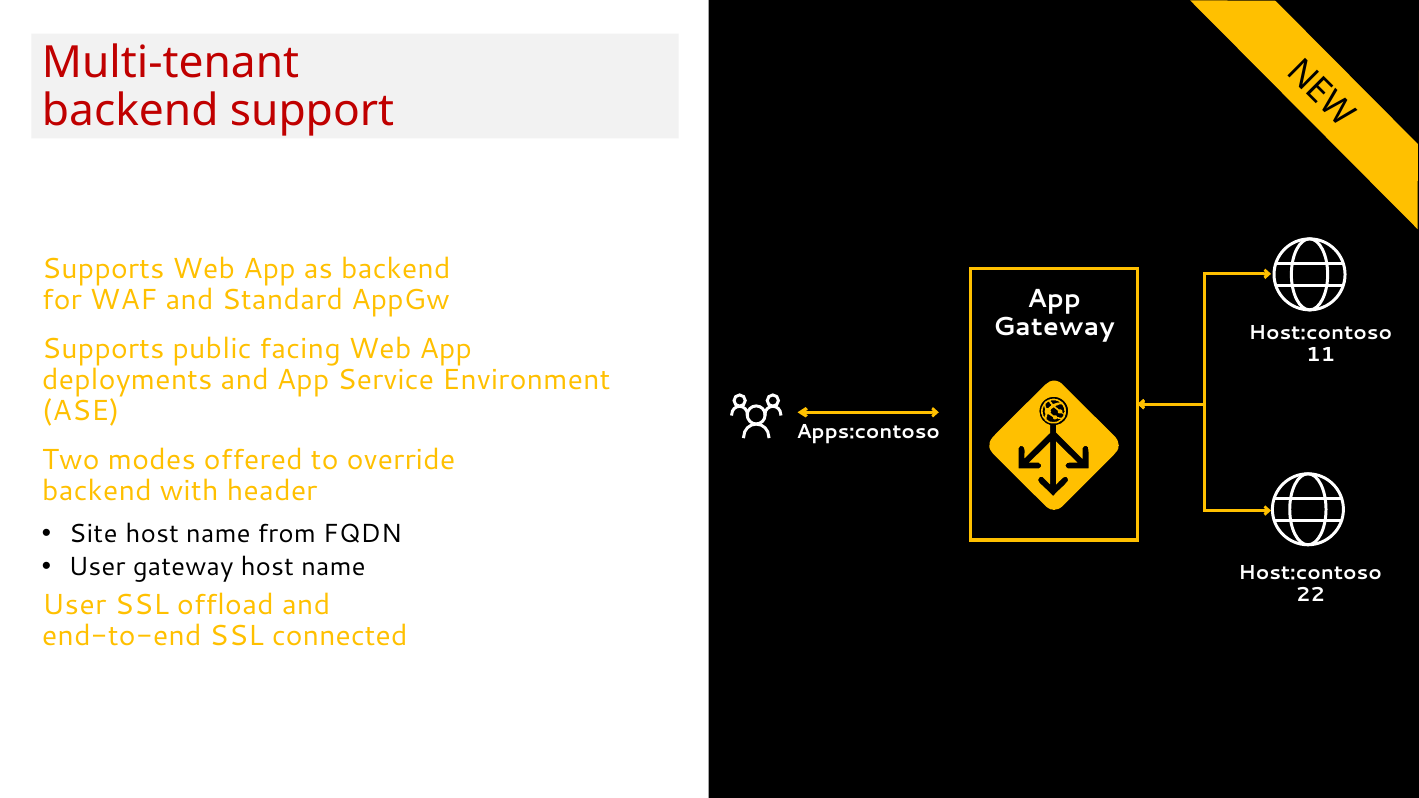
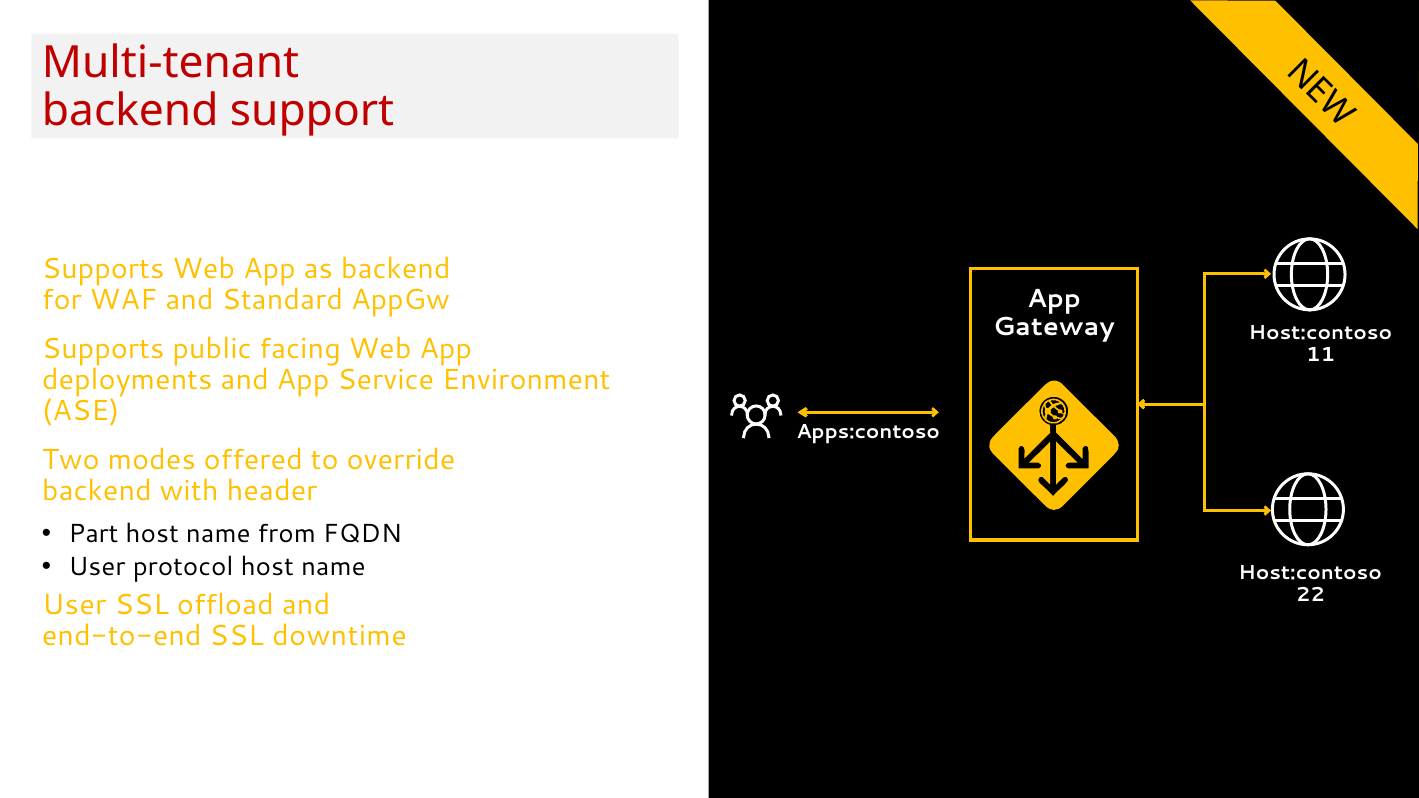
Site: Site -> Part
User gateway: gateway -> protocol
connected: connected -> downtime
